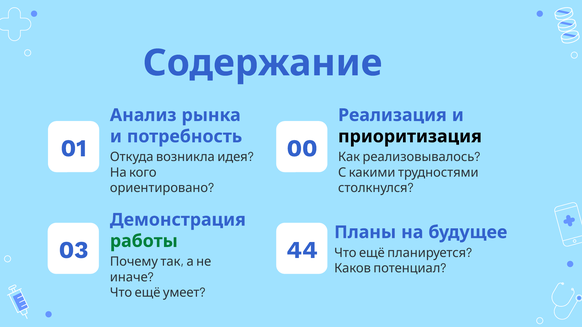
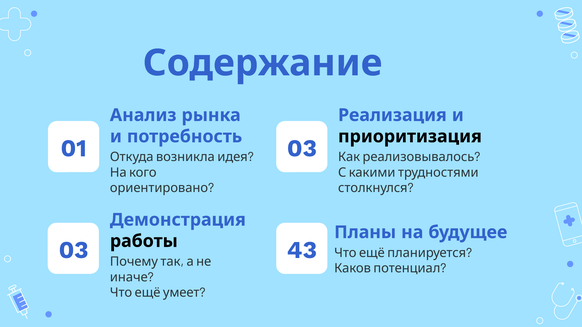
01 00: 00 -> 03
работы colour: green -> black
44: 44 -> 43
